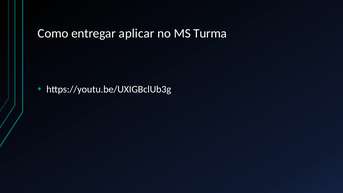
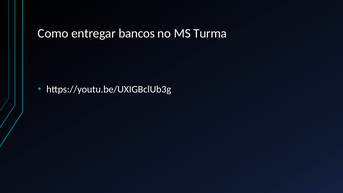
aplicar: aplicar -> bancos
